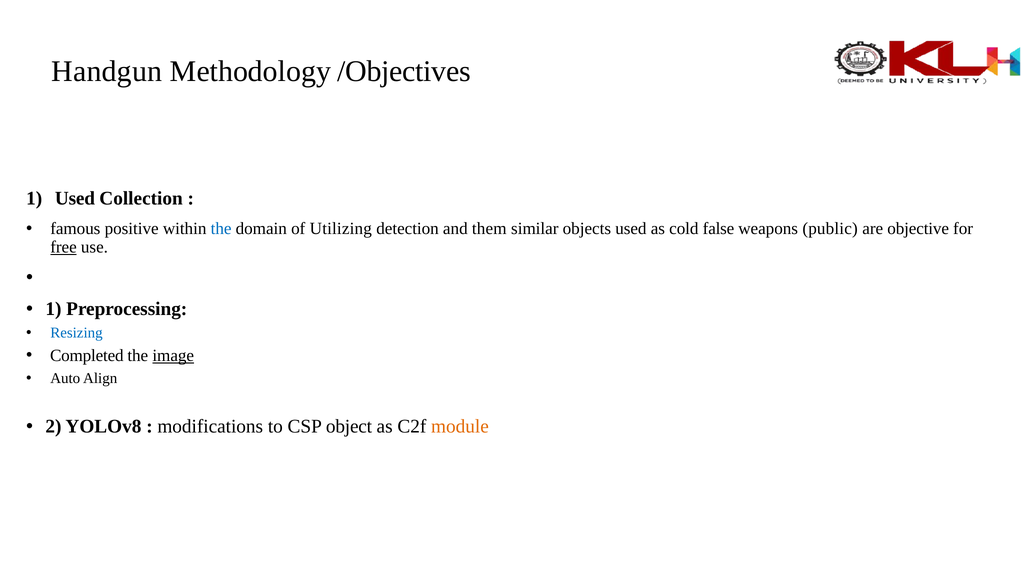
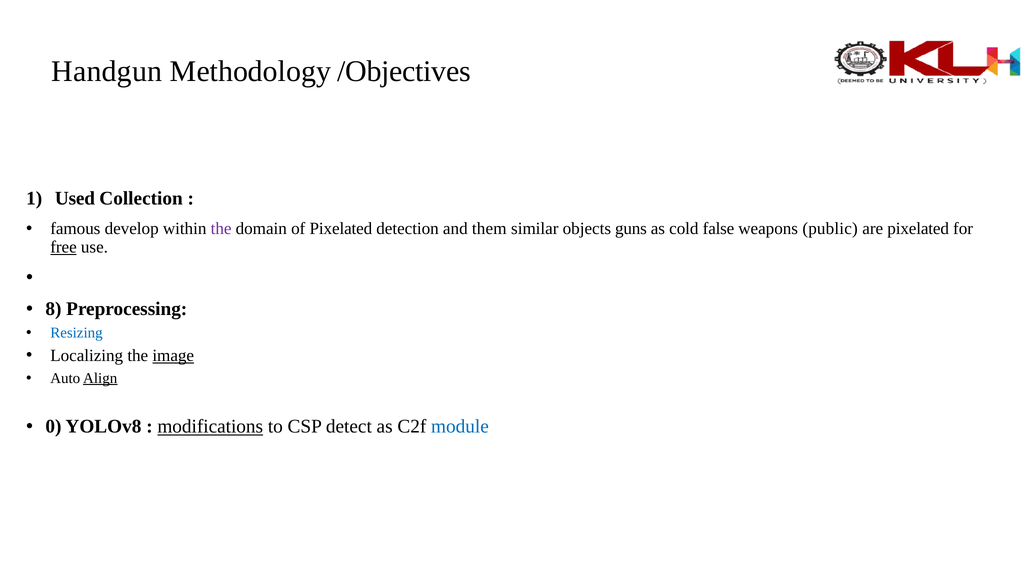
positive: positive -> develop
the at (221, 228) colour: blue -> purple
of Utilizing: Utilizing -> Pixelated
objects used: used -> guns
are objective: objective -> pixelated
1 at (53, 309): 1 -> 8
Completed: Completed -> Localizing
Align underline: none -> present
2: 2 -> 0
modifications underline: none -> present
object: object -> detect
module colour: orange -> blue
